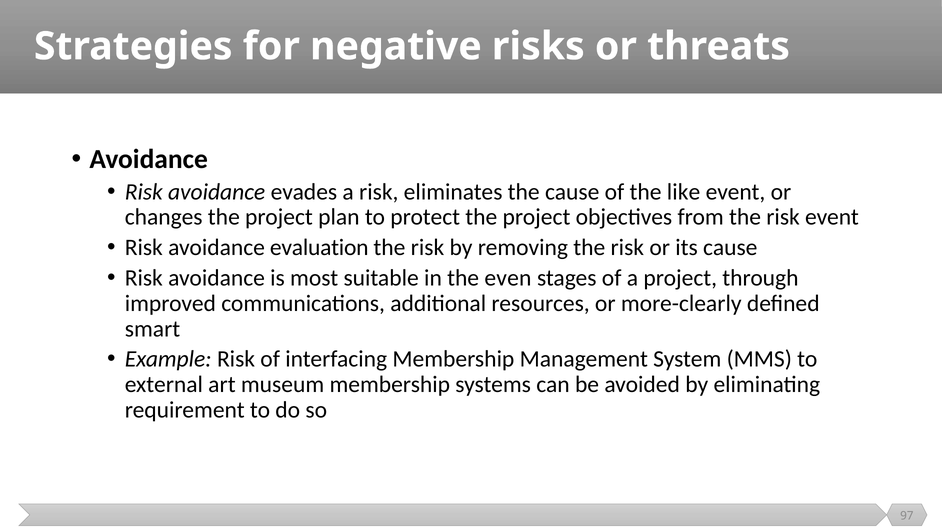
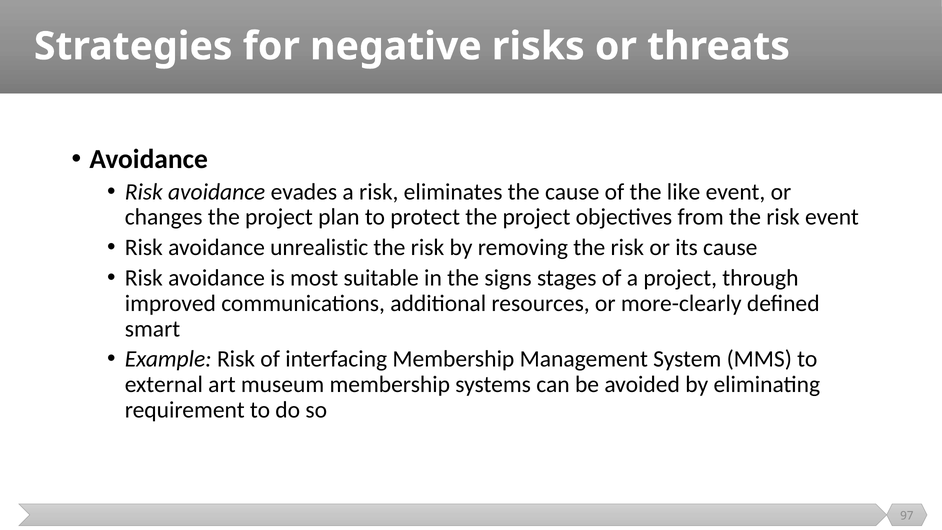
evaluation: evaluation -> unrealistic
even: even -> signs
